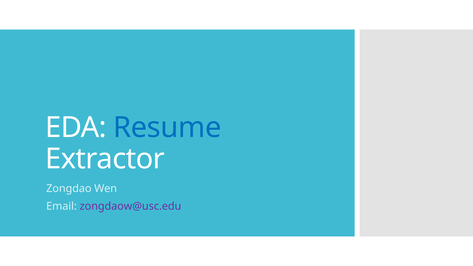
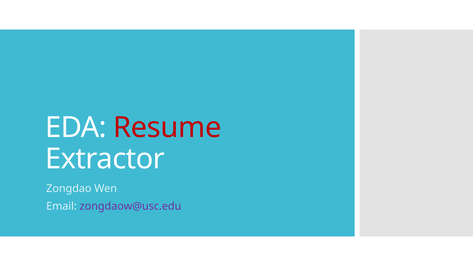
Resume colour: blue -> red
